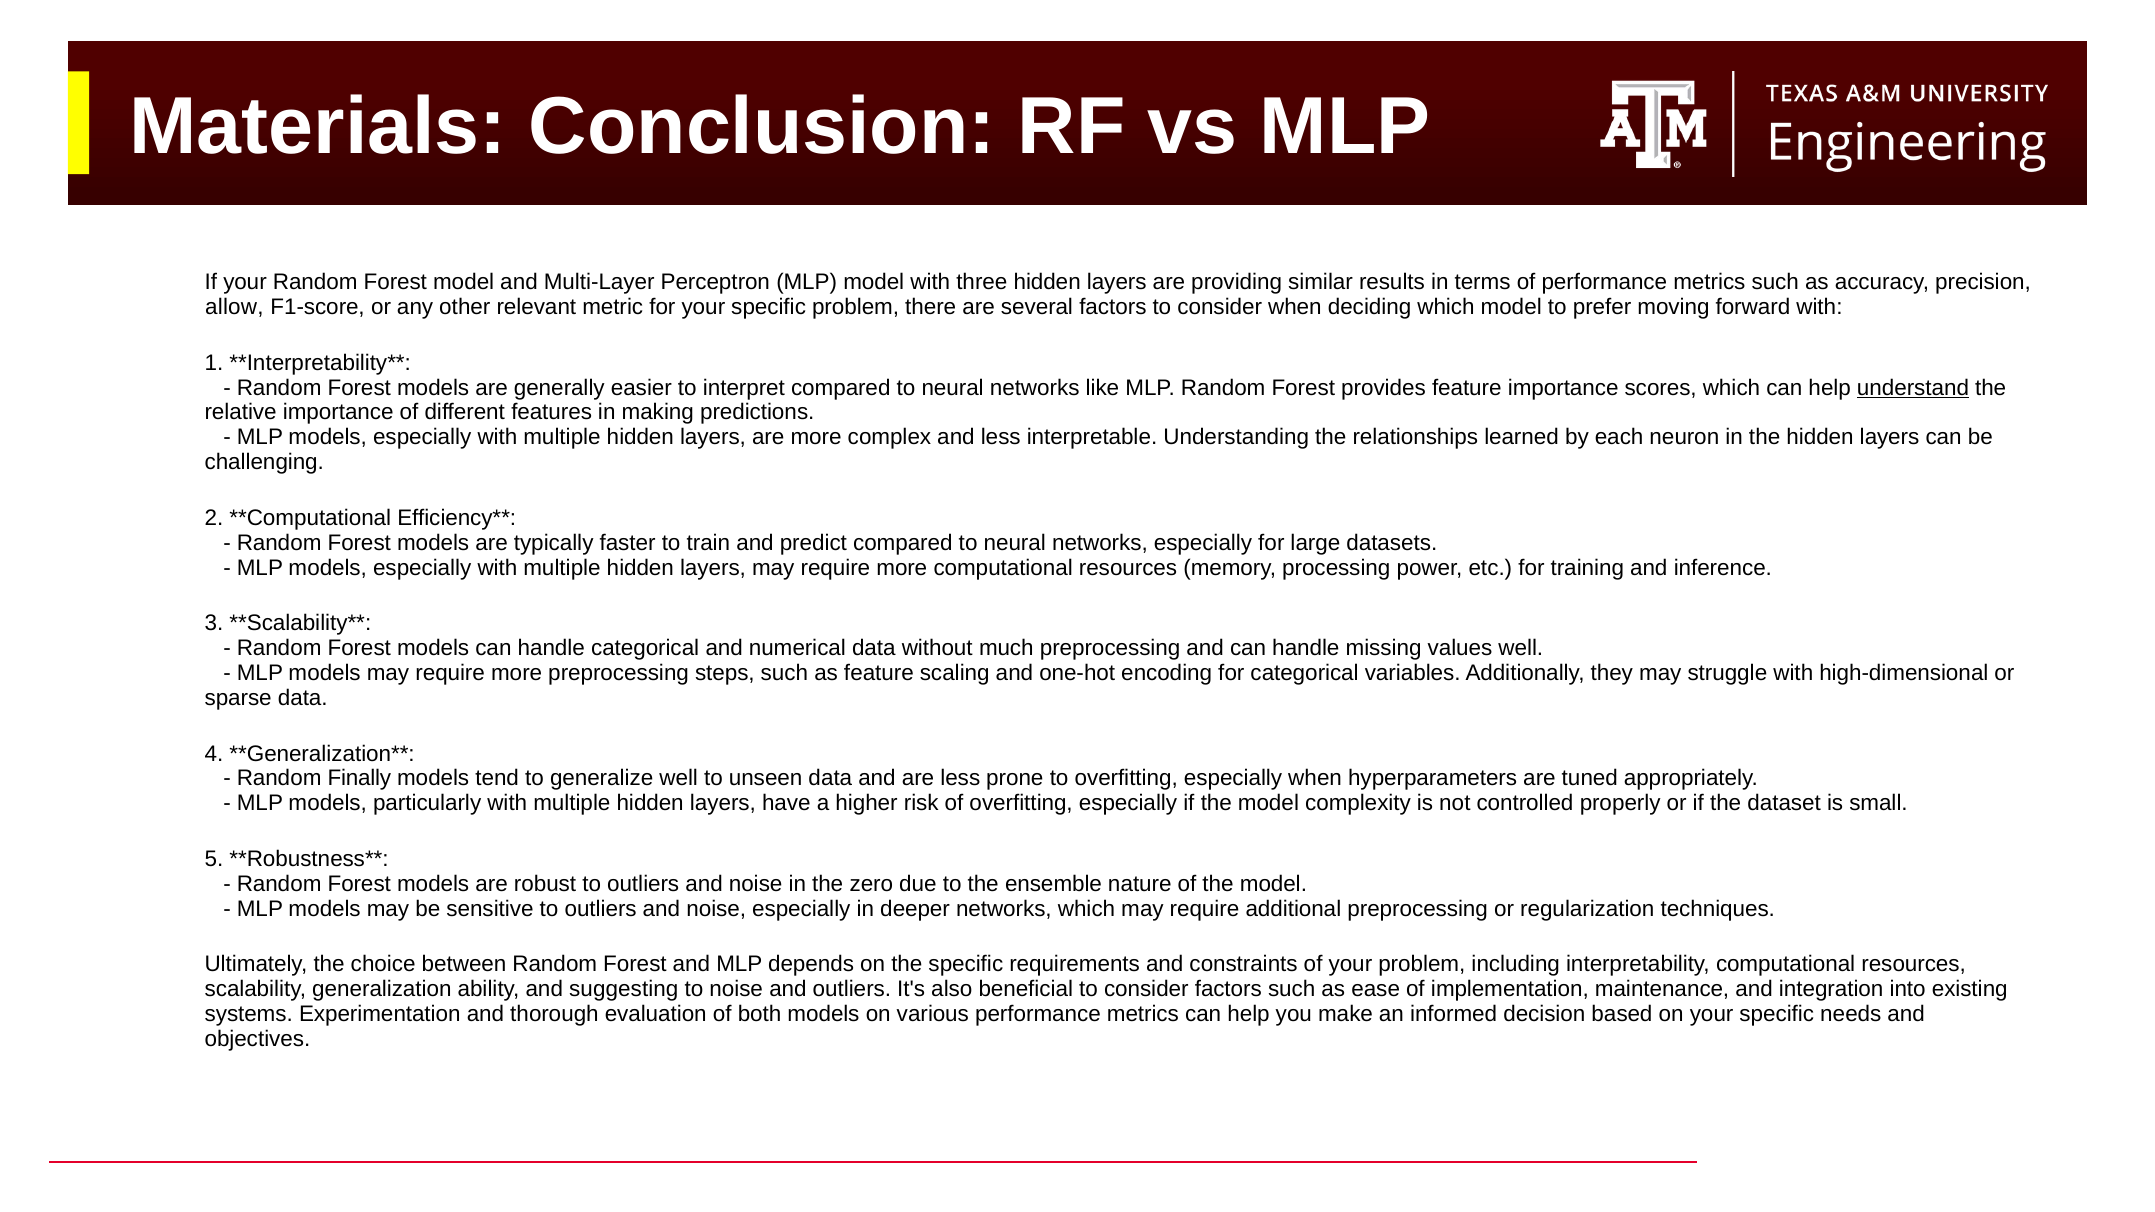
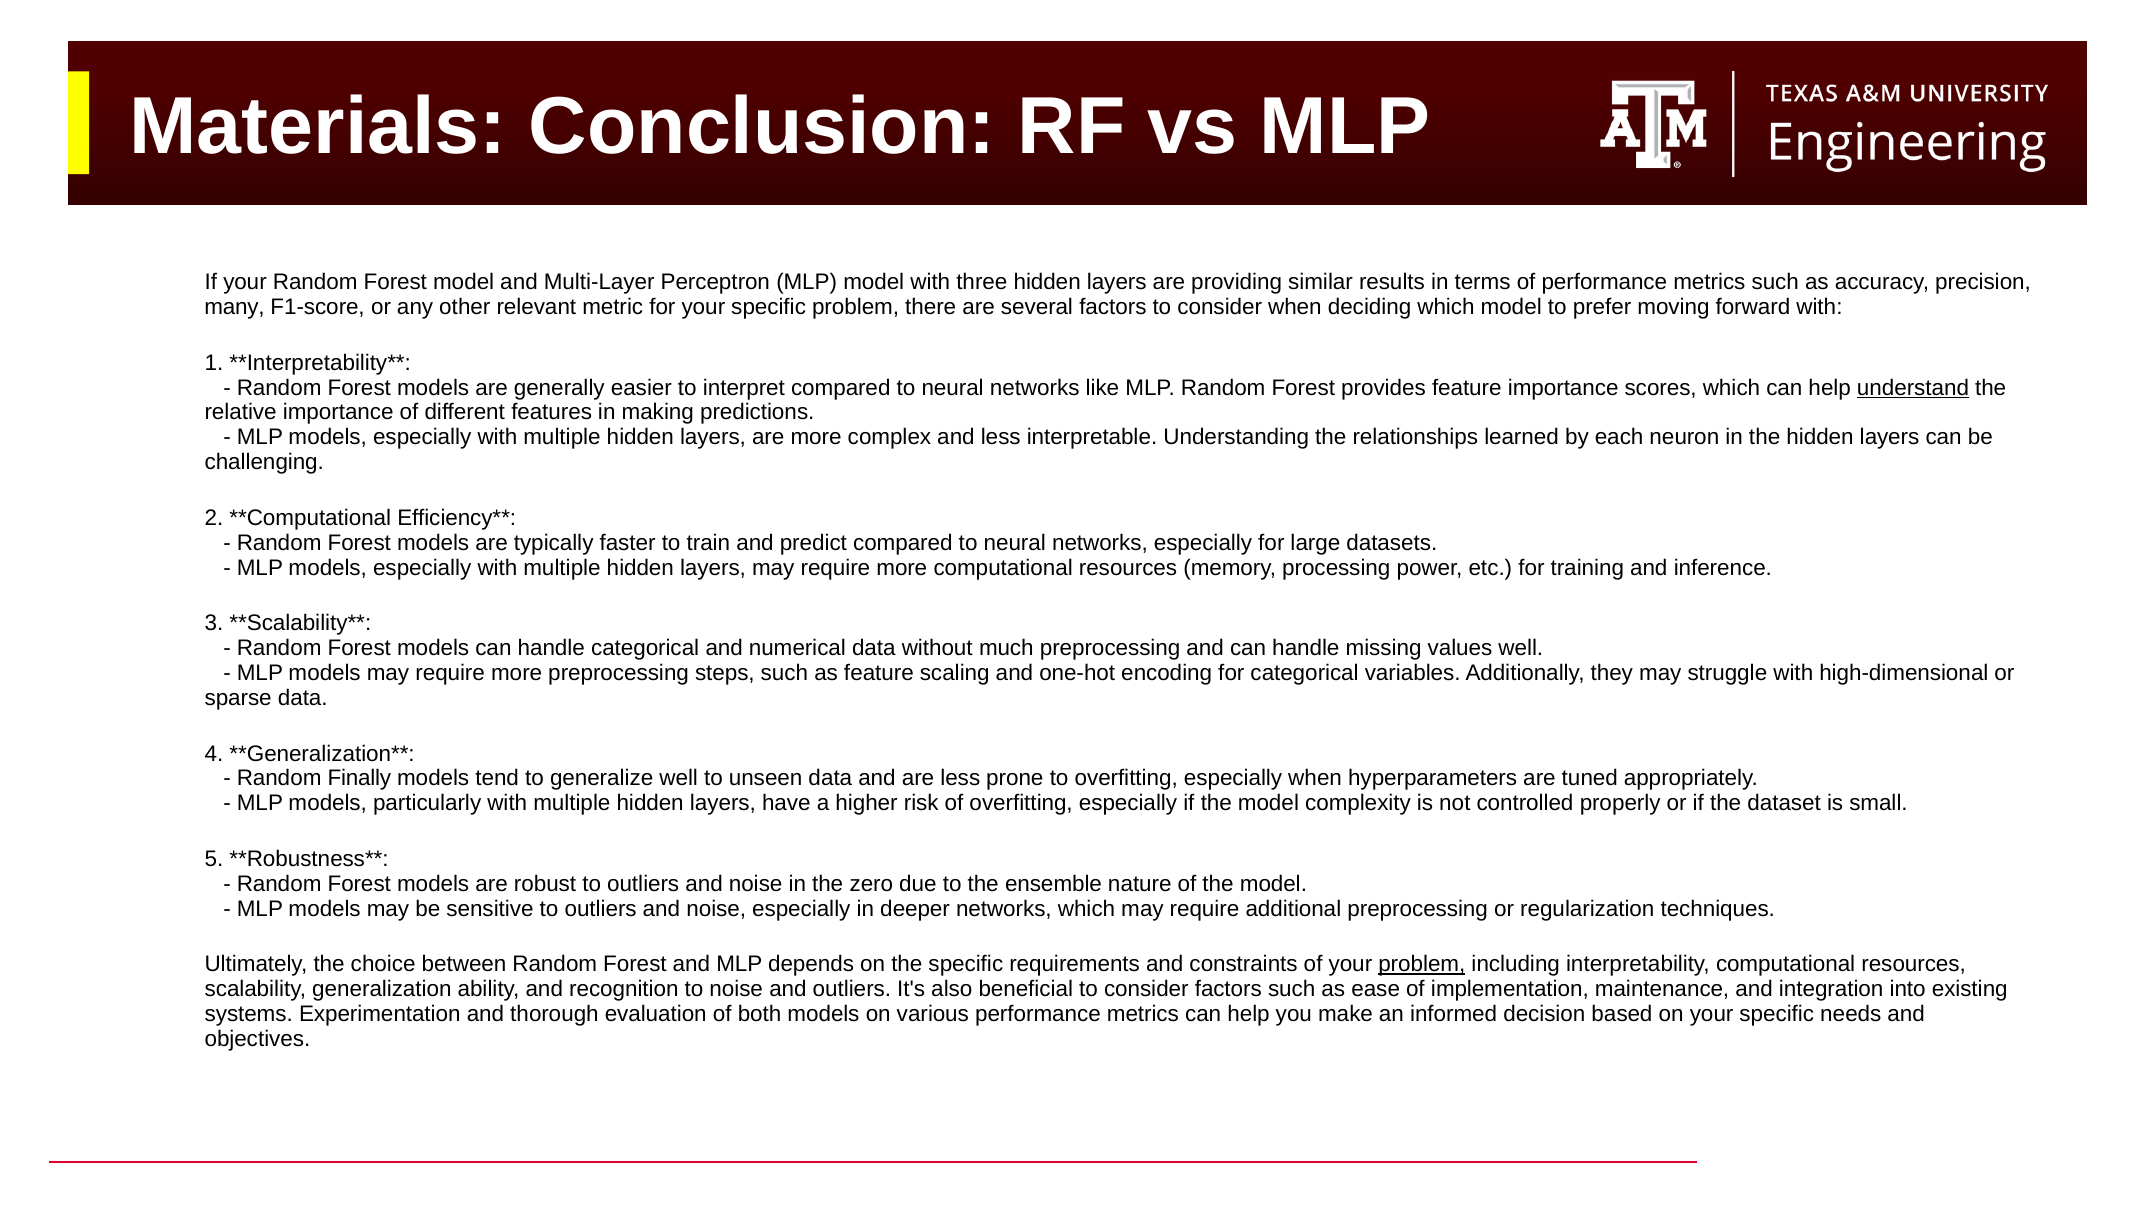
allow: allow -> many
problem at (1422, 965) underline: none -> present
suggesting: suggesting -> recognition
